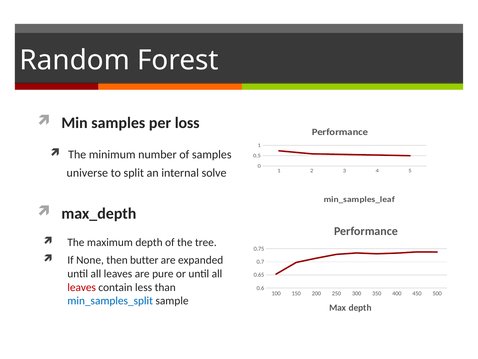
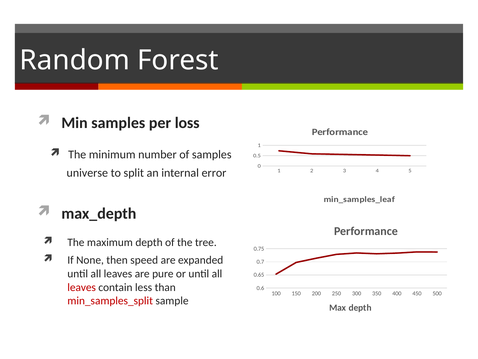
solve: solve -> error
butter: butter -> speed
min_samples_split colour: blue -> red
